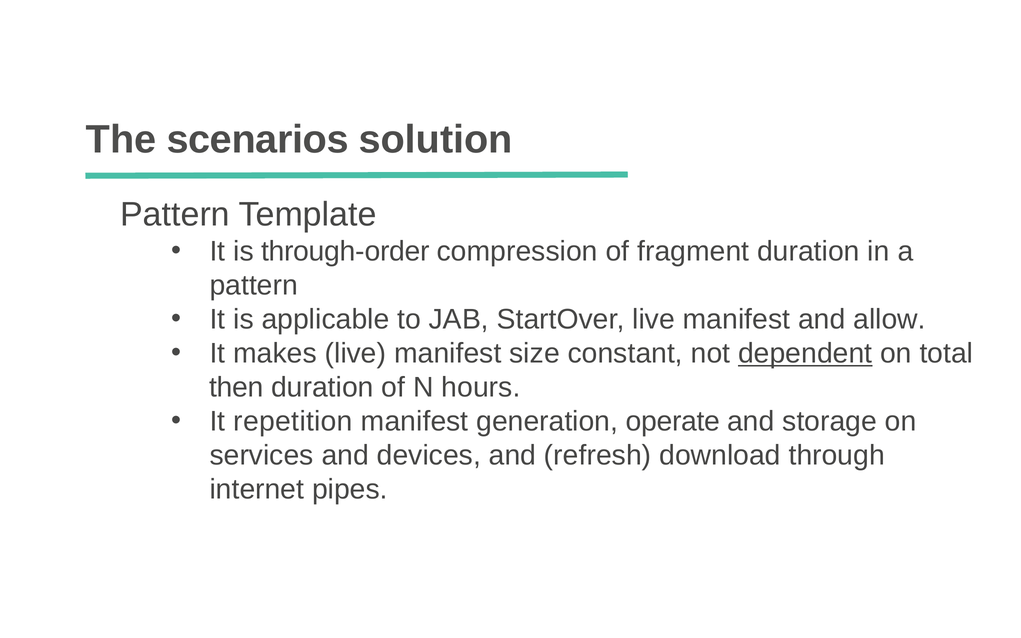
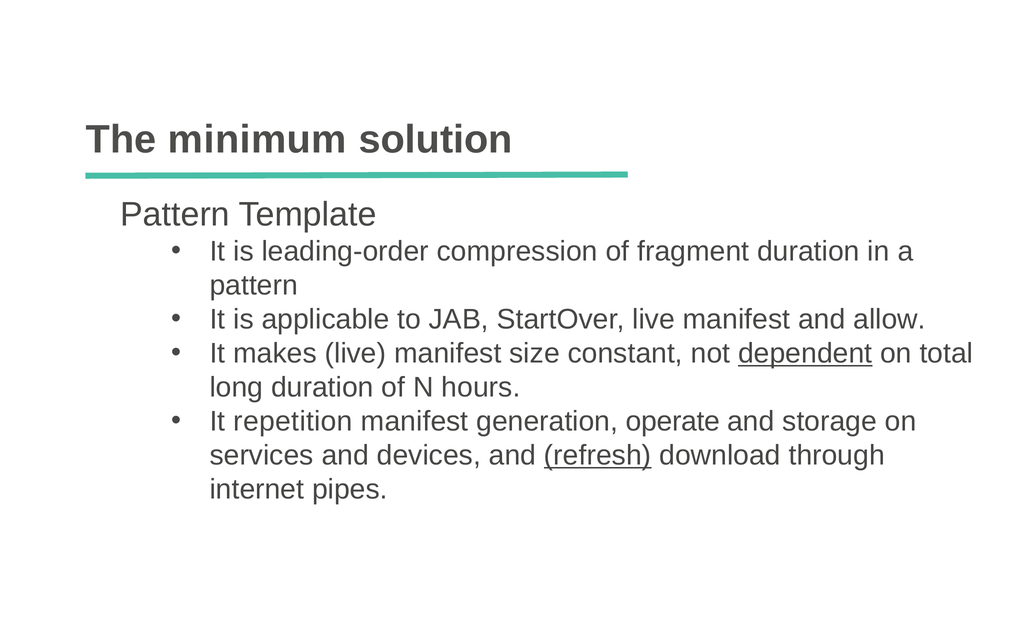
scenarios: scenarios -> minimum
through-order: through-order -> leading-order
then: then -> long
refresh underline: none -> present
